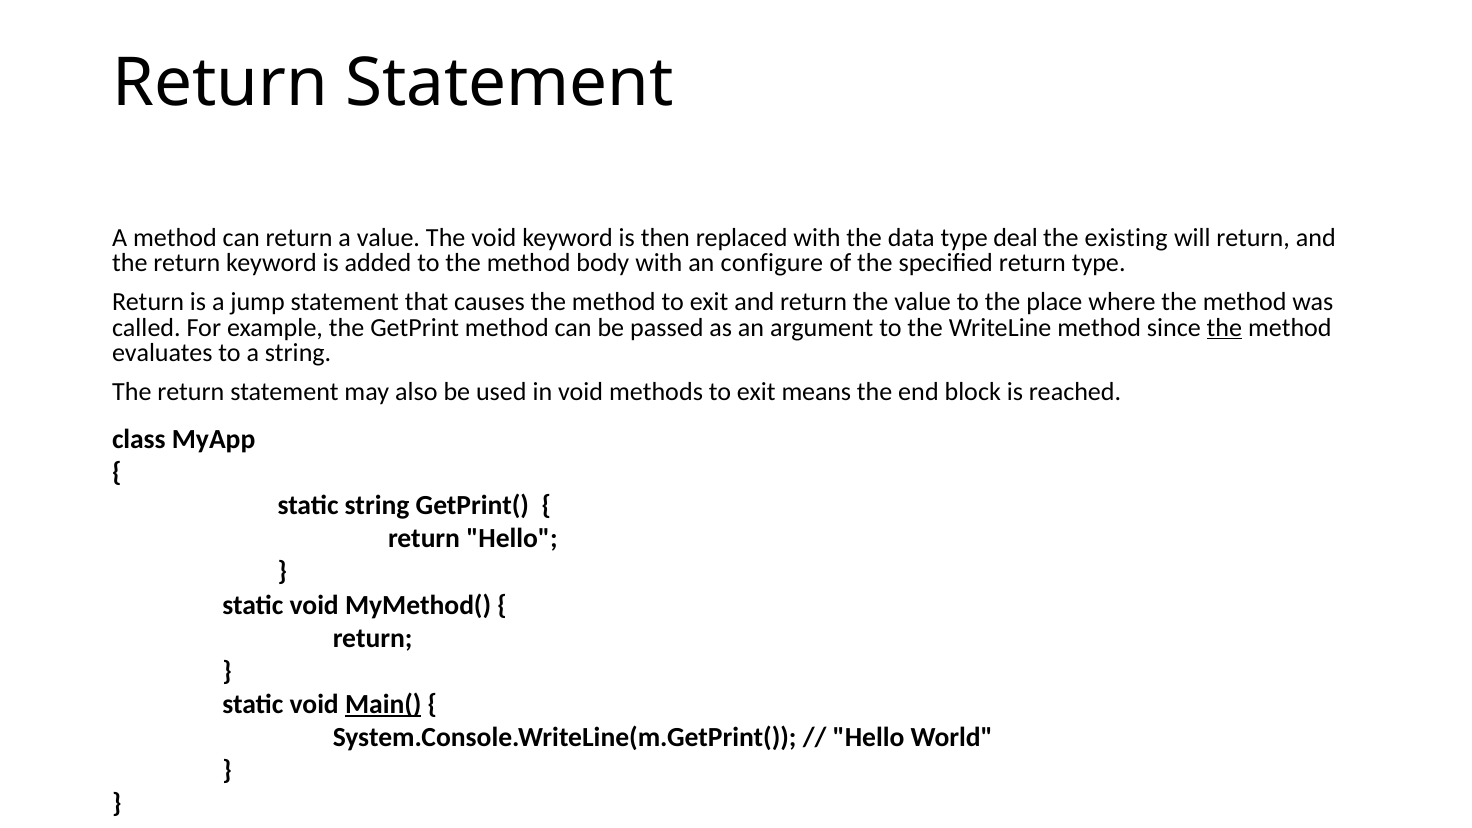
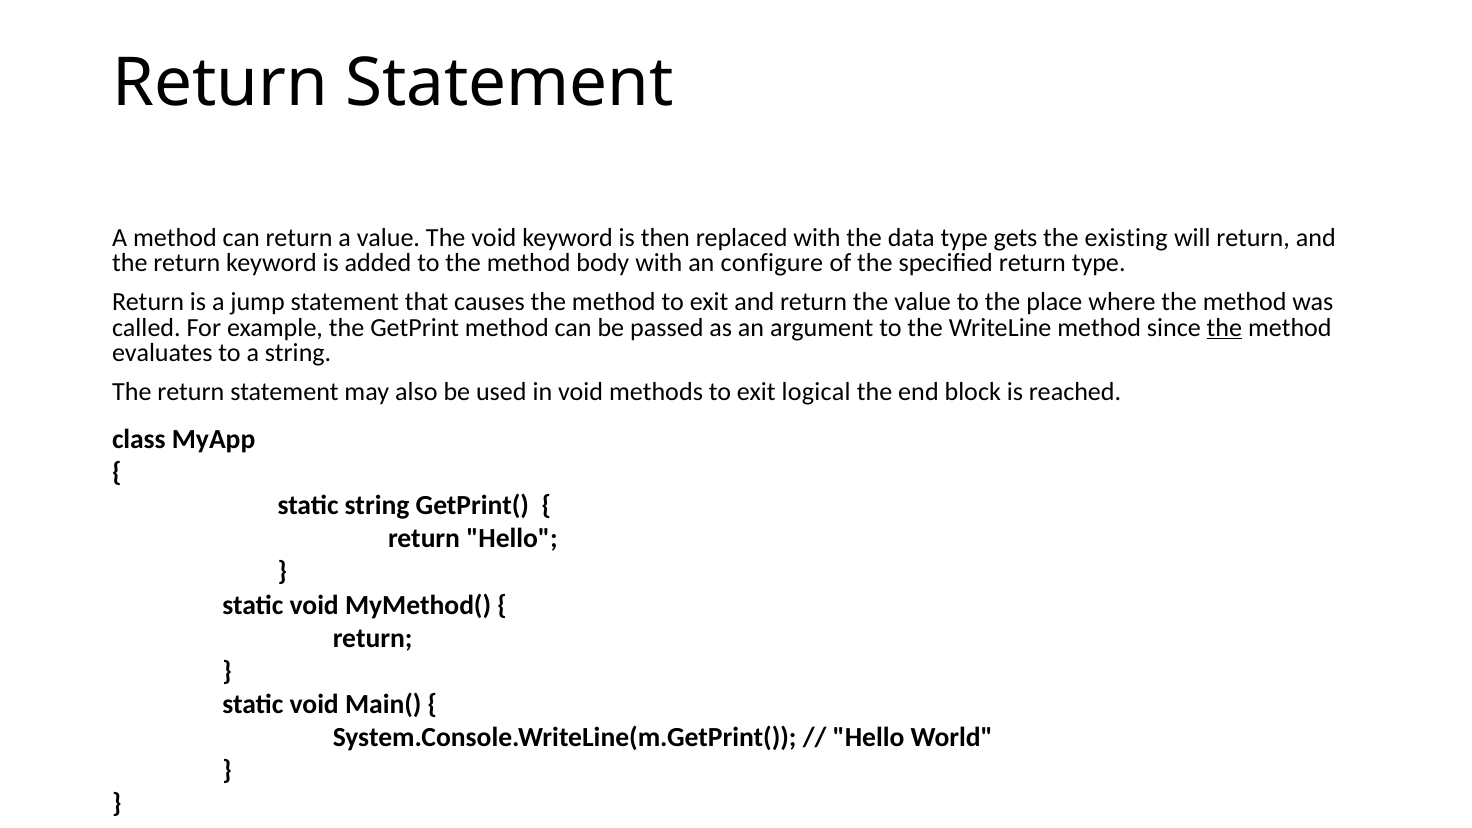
deal: deal -> gets
means: means -> logical
Main( underline: present -> none
